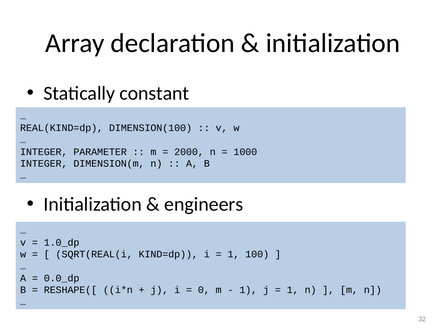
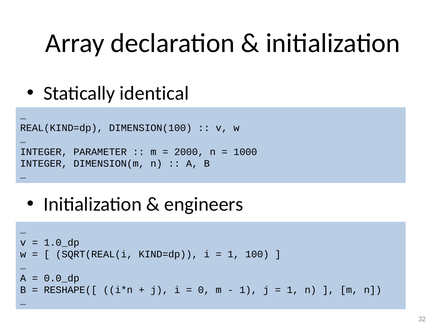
constant: constant -> identical
